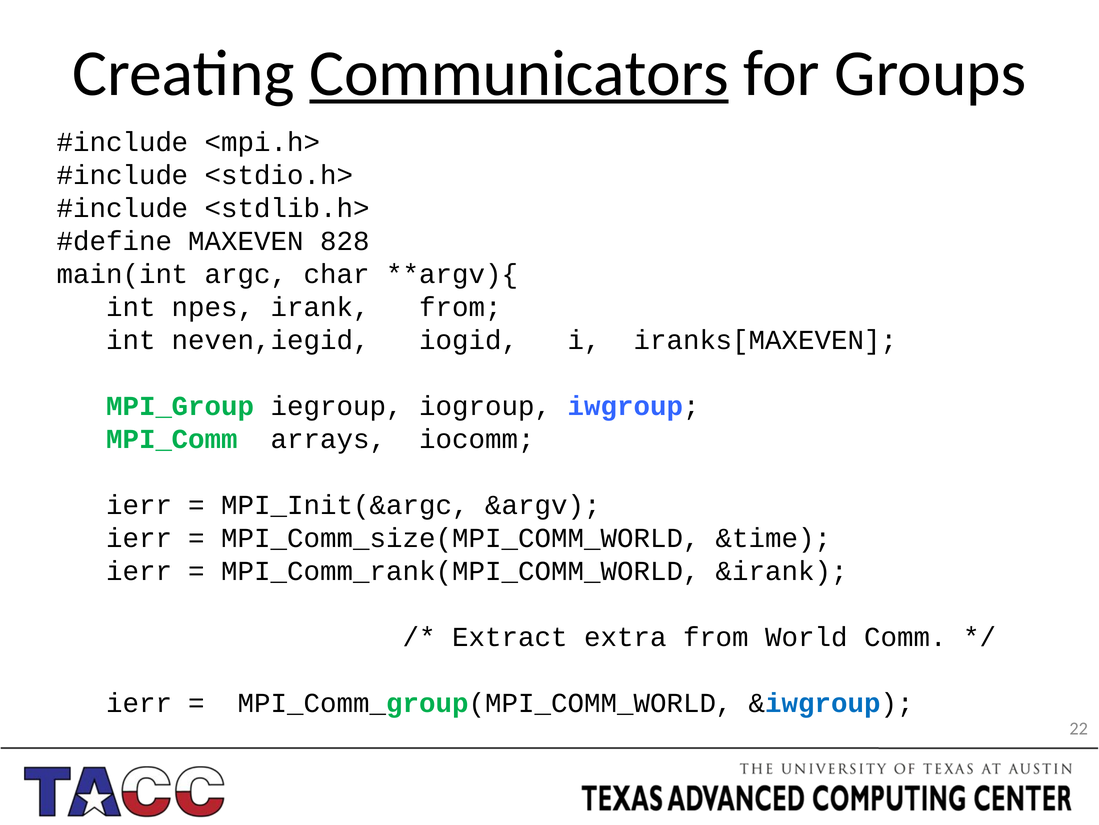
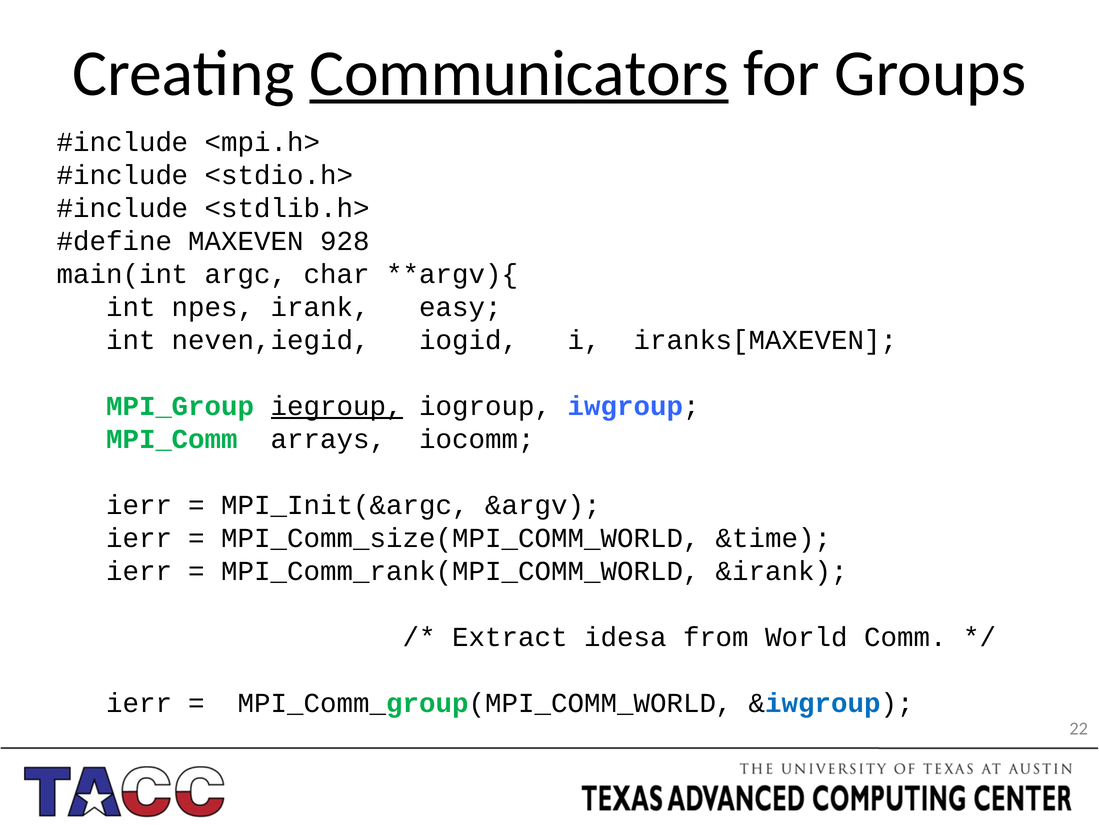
828: 828 -> 928
irank from: from -> easy
iegroup underline: none -> present
extra: extra -> idesa
